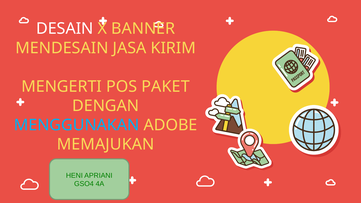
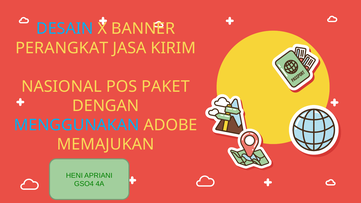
DESAIN colour: white -> light blue
MENDESAIN: MENDESAIN -> PERANGKAT
MENGERTI: MENGERTI -> NASIONAL
